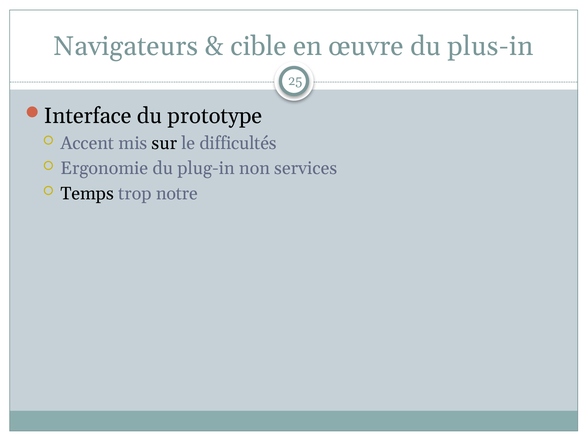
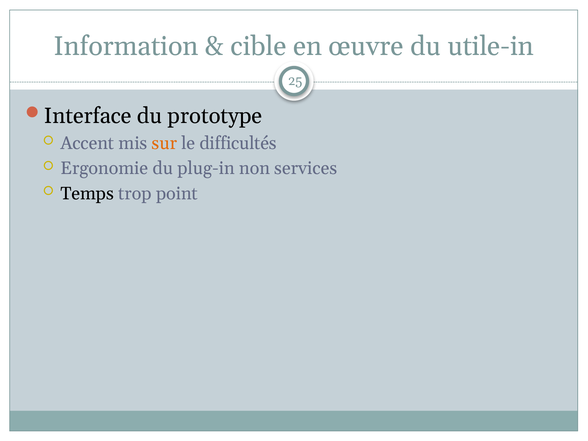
Navigateurs: Navigateurs -> Information
plus-in: plus-in -> utile-in
sur colour: black -> orange
notre: notre -> point
